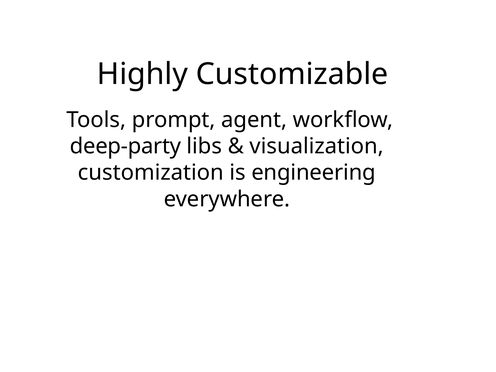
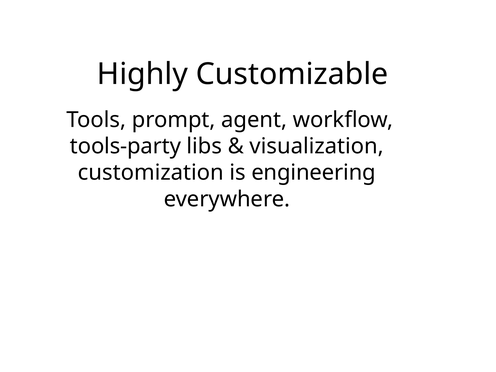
deep-party: deep-party -> tools-party
